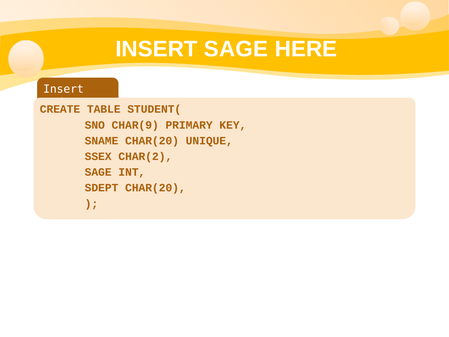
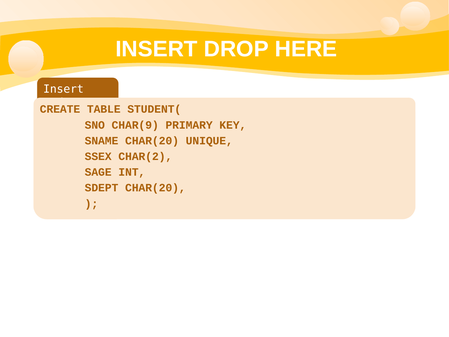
INSERT SAGE: SAGE -> DROP
